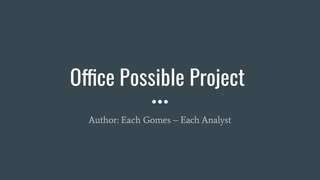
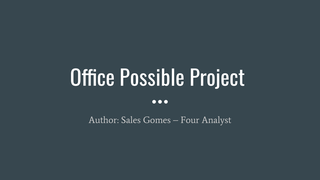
Author Each: Each -> Sales
Each at (190, 120): Each -> Four
